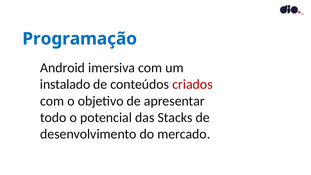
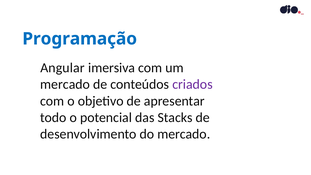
Android: Android -> Angular
instalado at (65, 84): instalado -> mercado
criados colour: red -> purple
